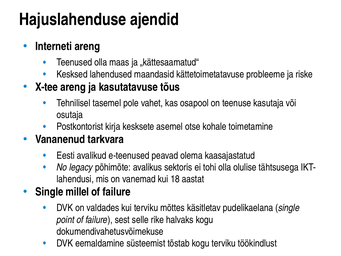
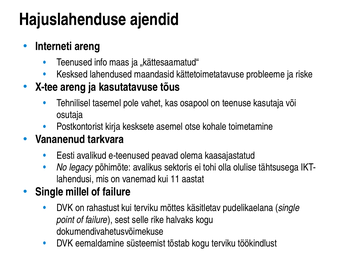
Teenused olla: olla -> info
18: 18 -> 11
valdades: valdades -> rahastust
